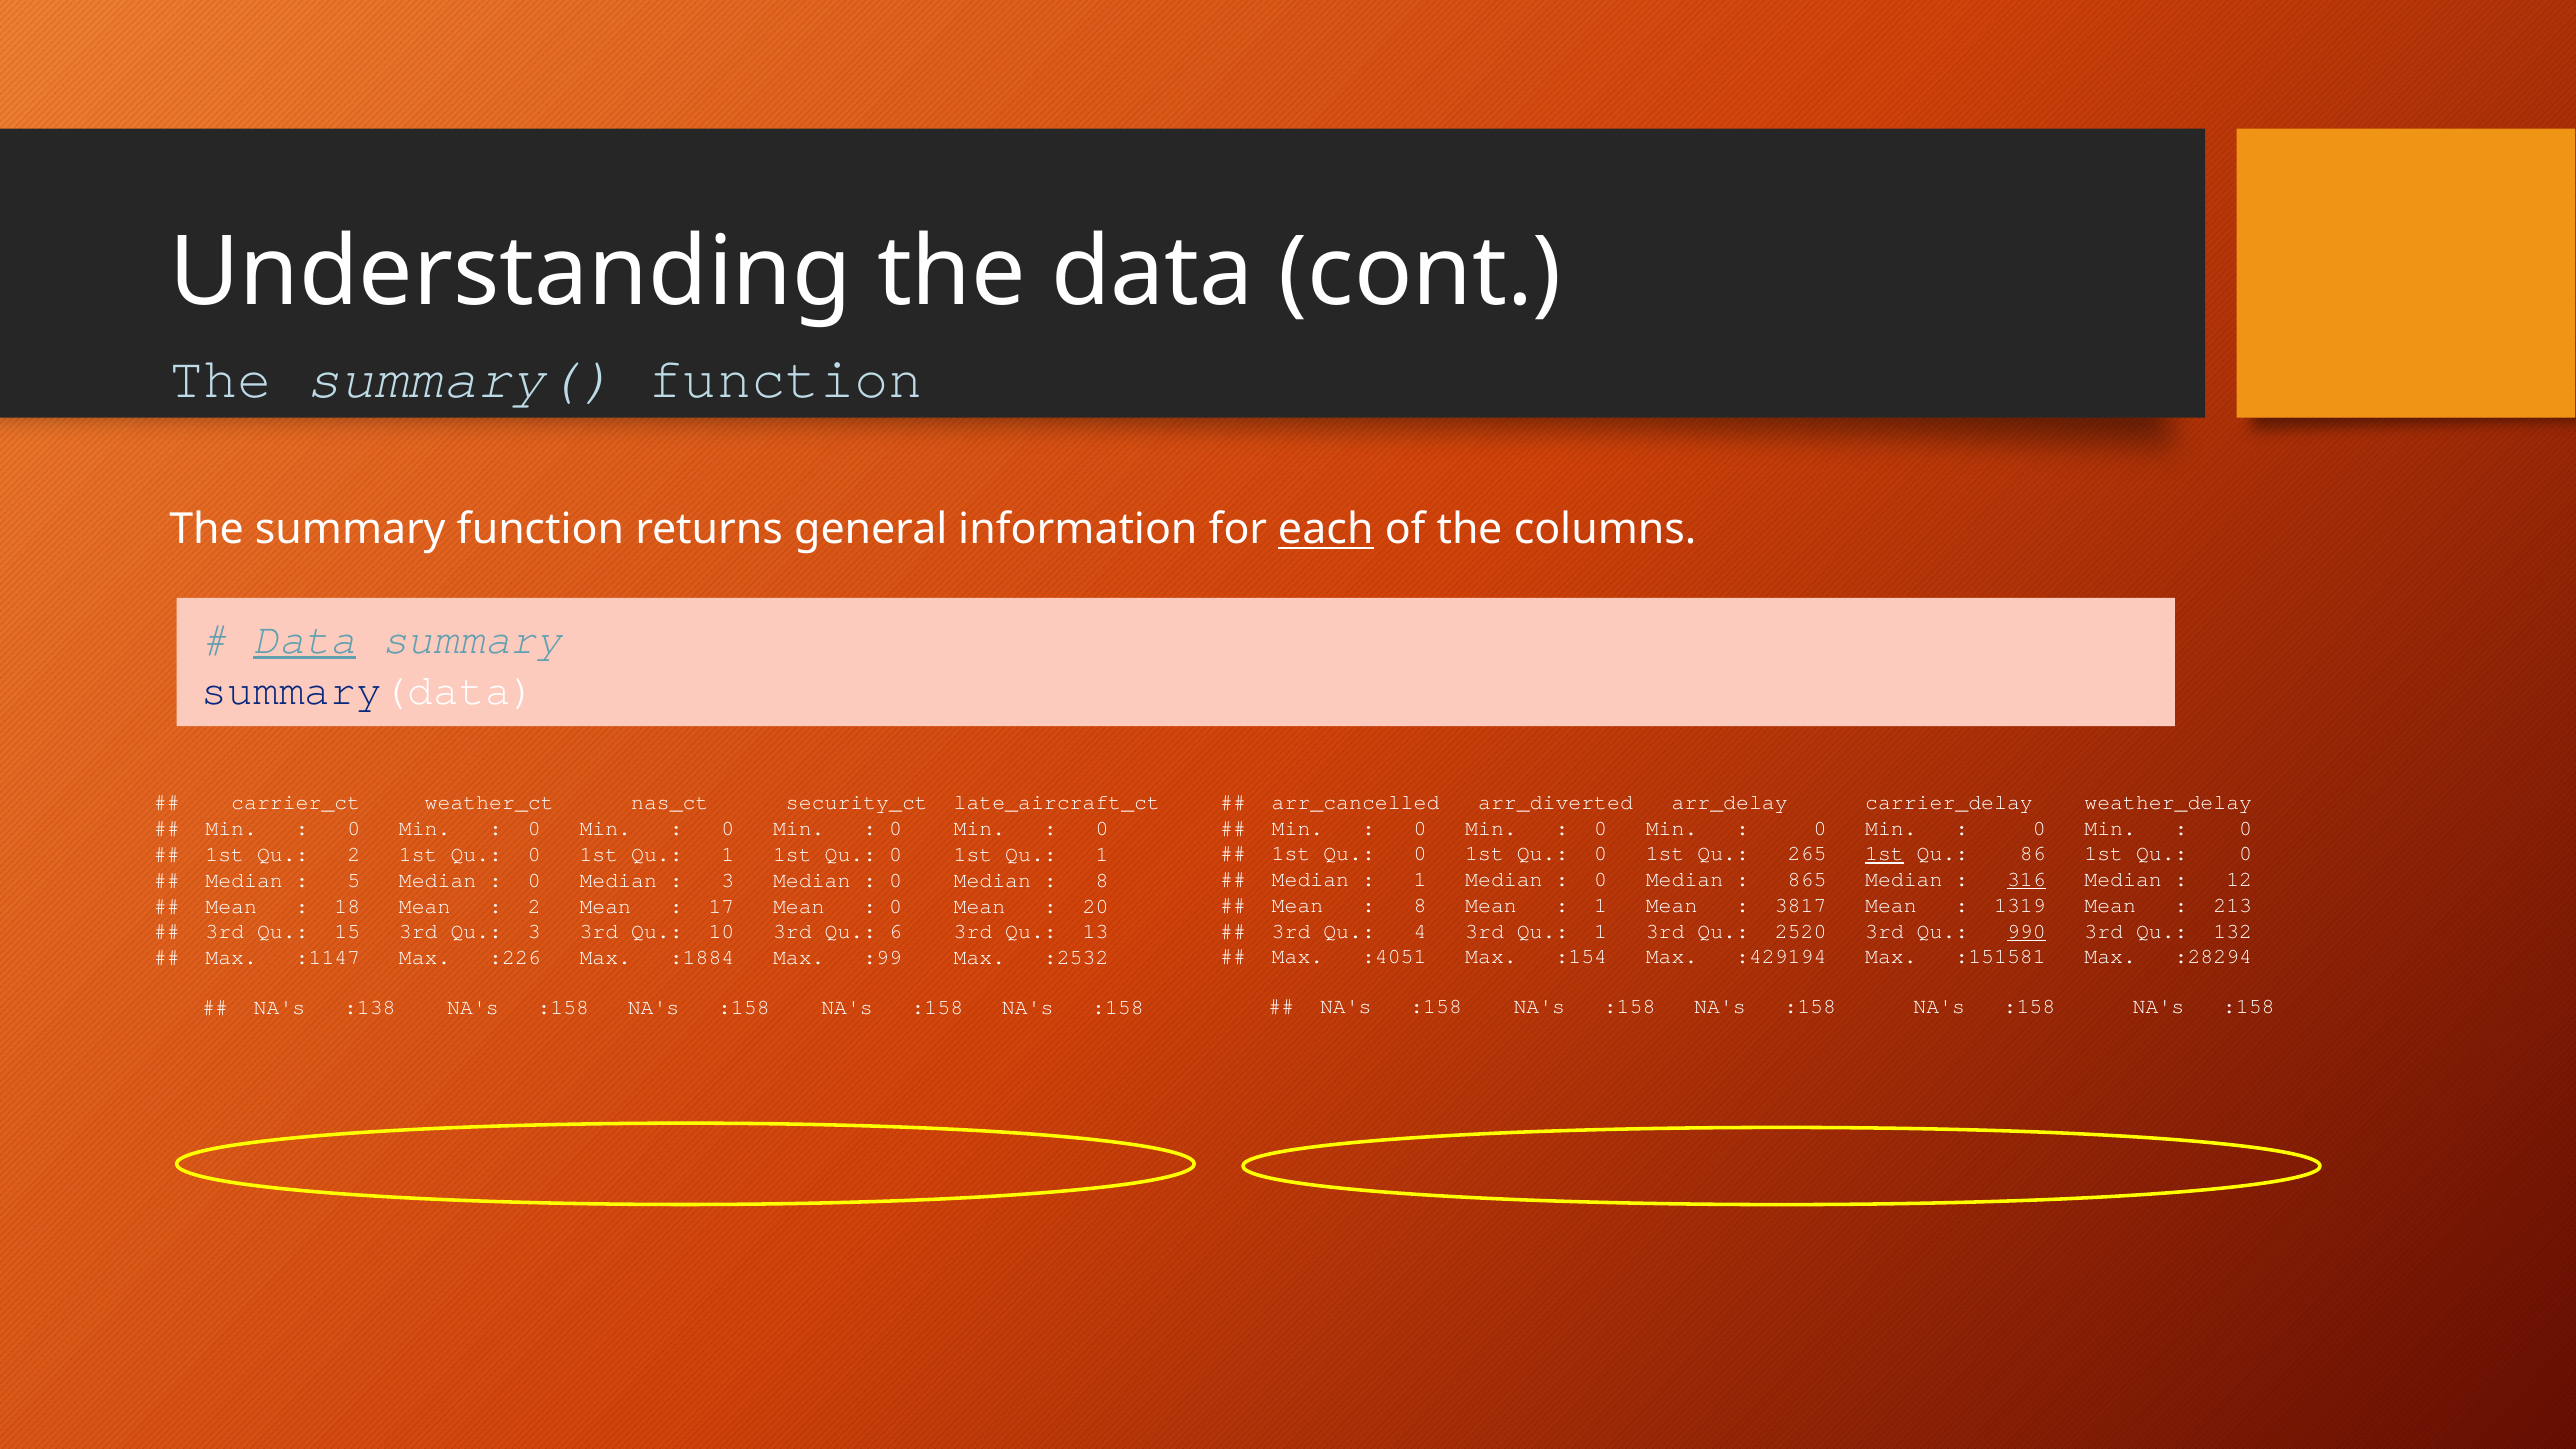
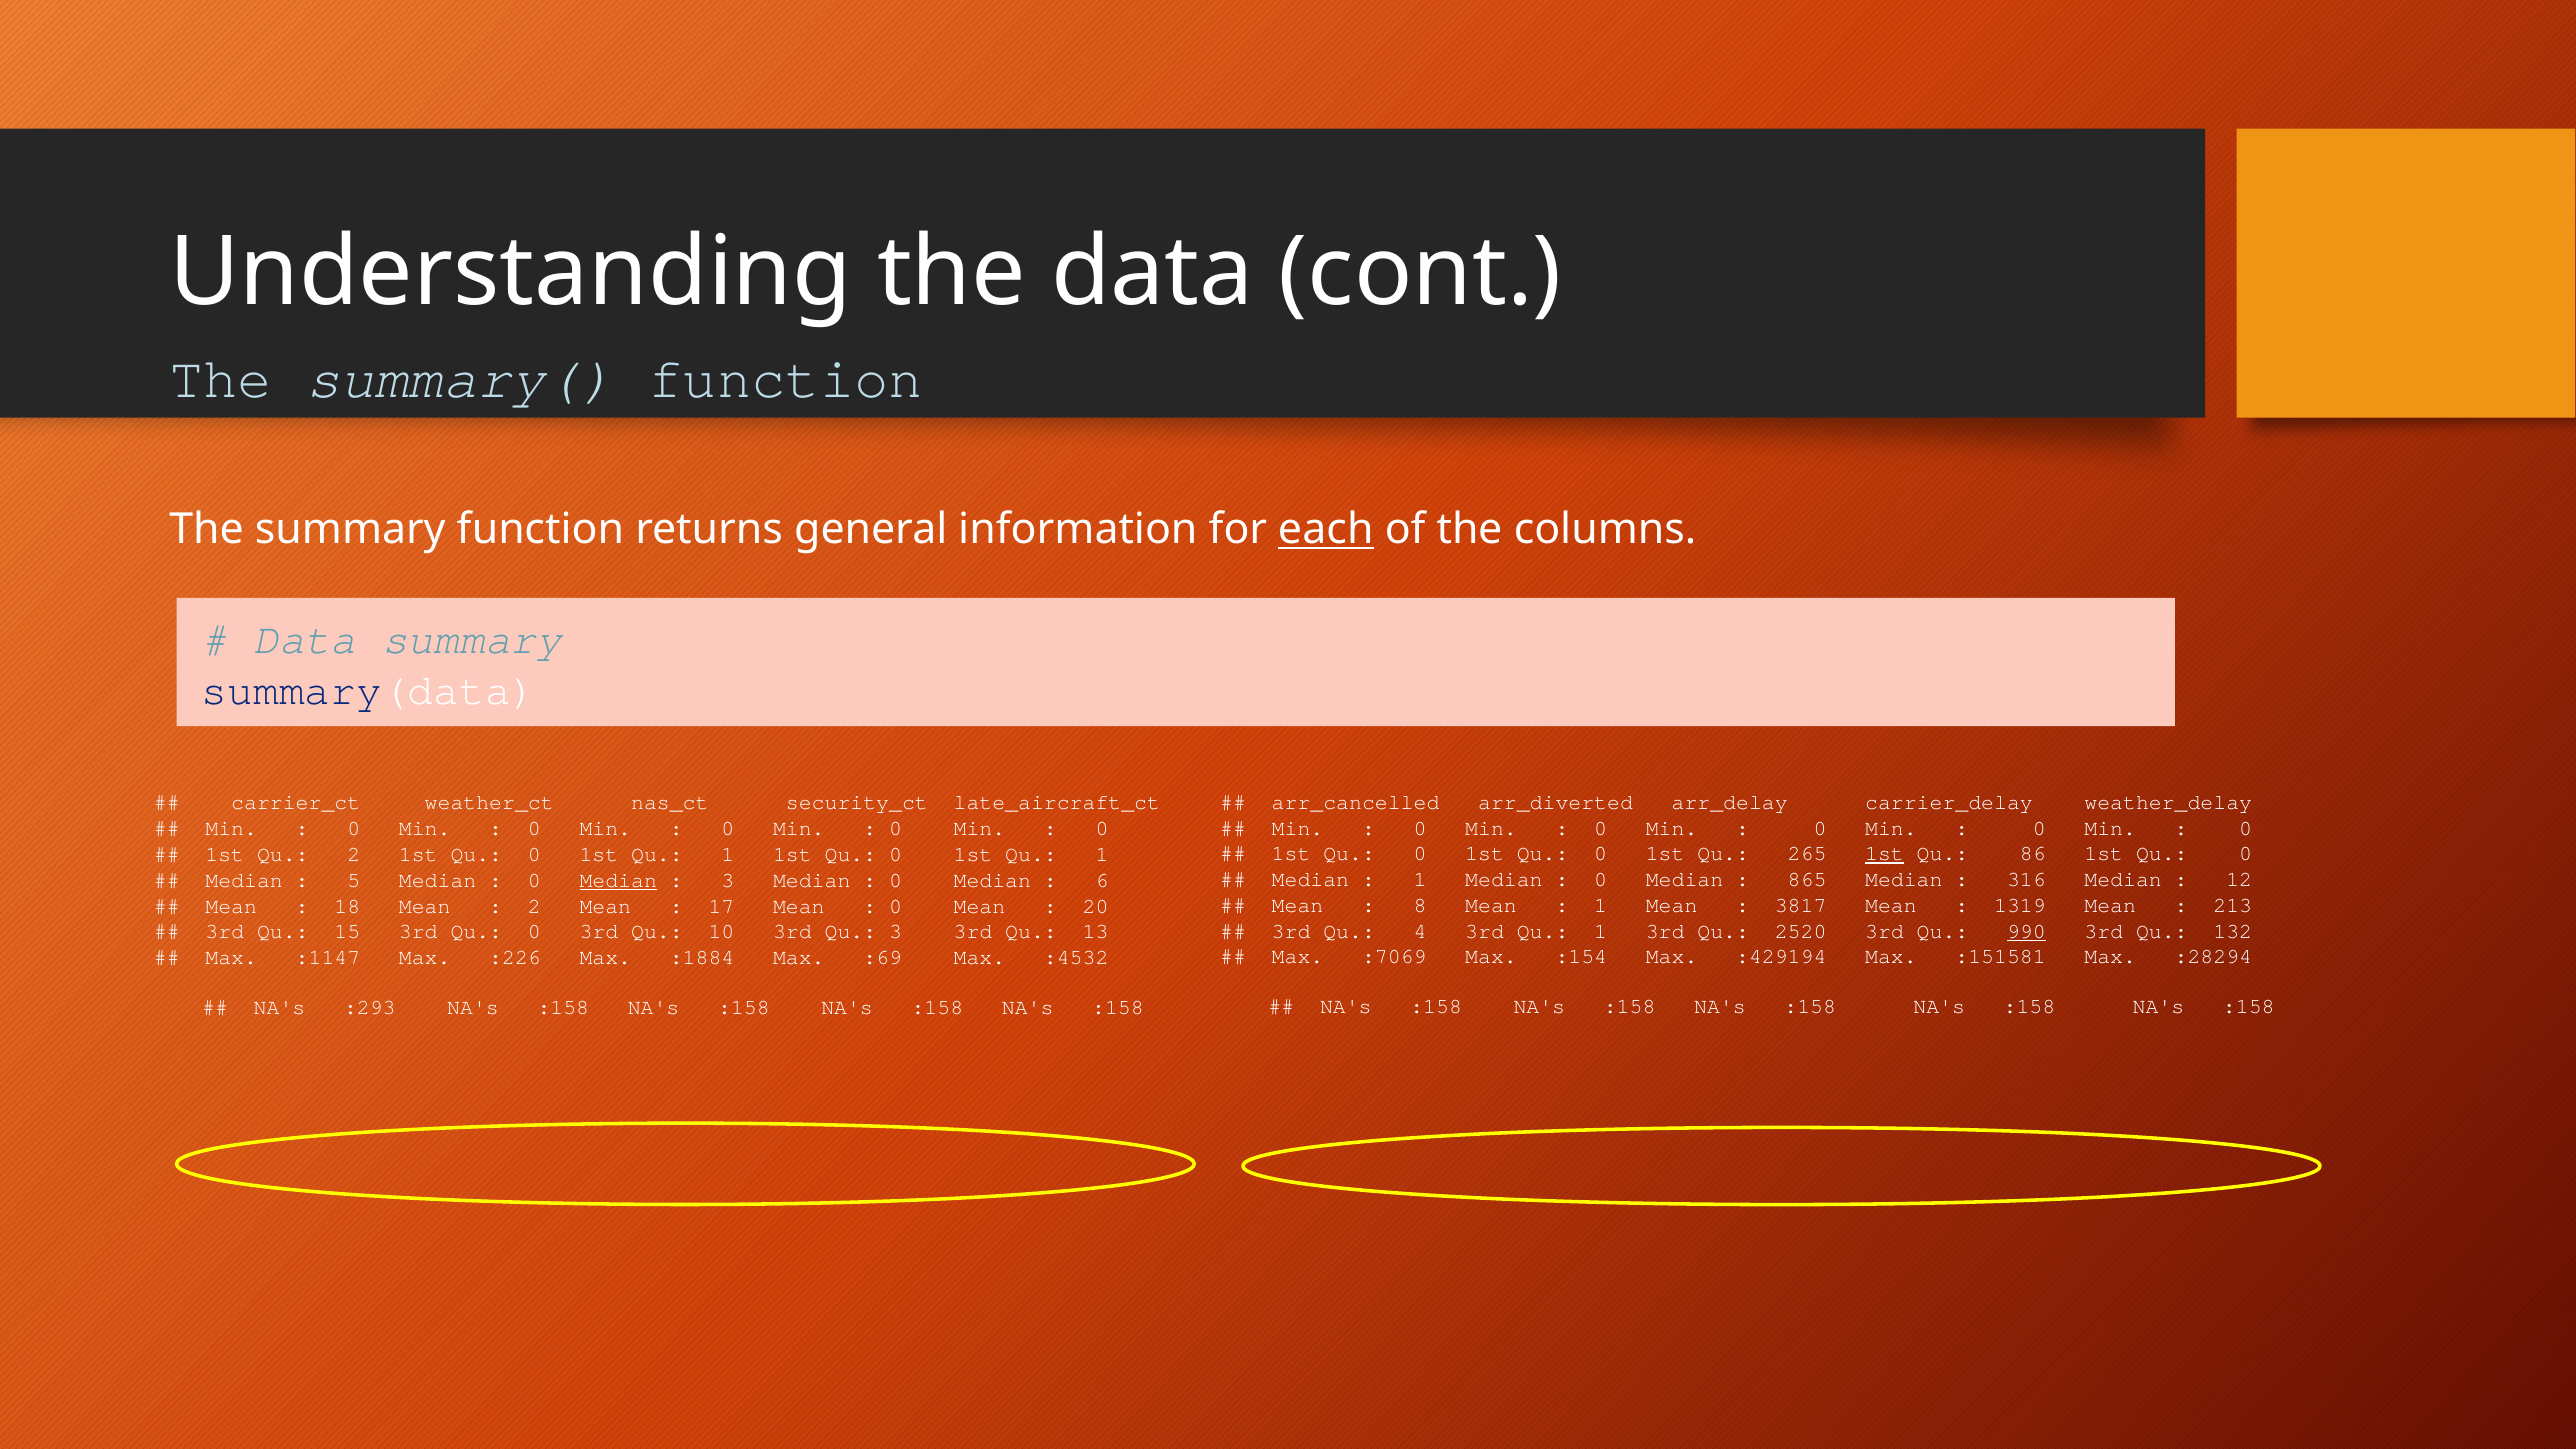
Data at (305, 639) underline: present -> none
316 underline: present -> none
Median at (618, 880) underline: none -> present
8 at (1102, 880): 8 -> 6
3rd Qu 3: 3 -> 0
Qu 6: 6 -> 3
:4051: :4051 -> :7069
:99: :99 -> :69
:2532: :2532 -> :4532
:138: :138 -> :293
